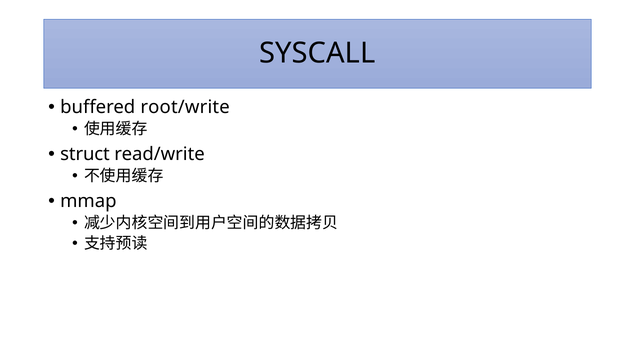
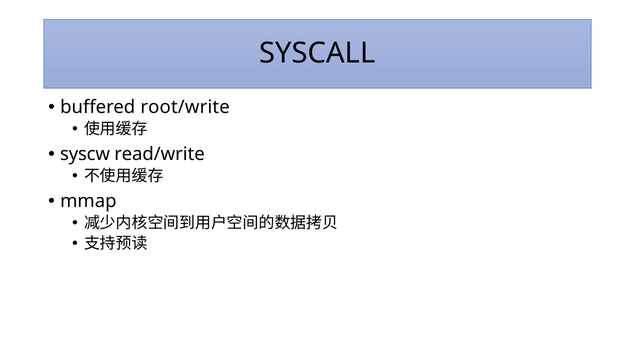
struct: struct -> syscw
